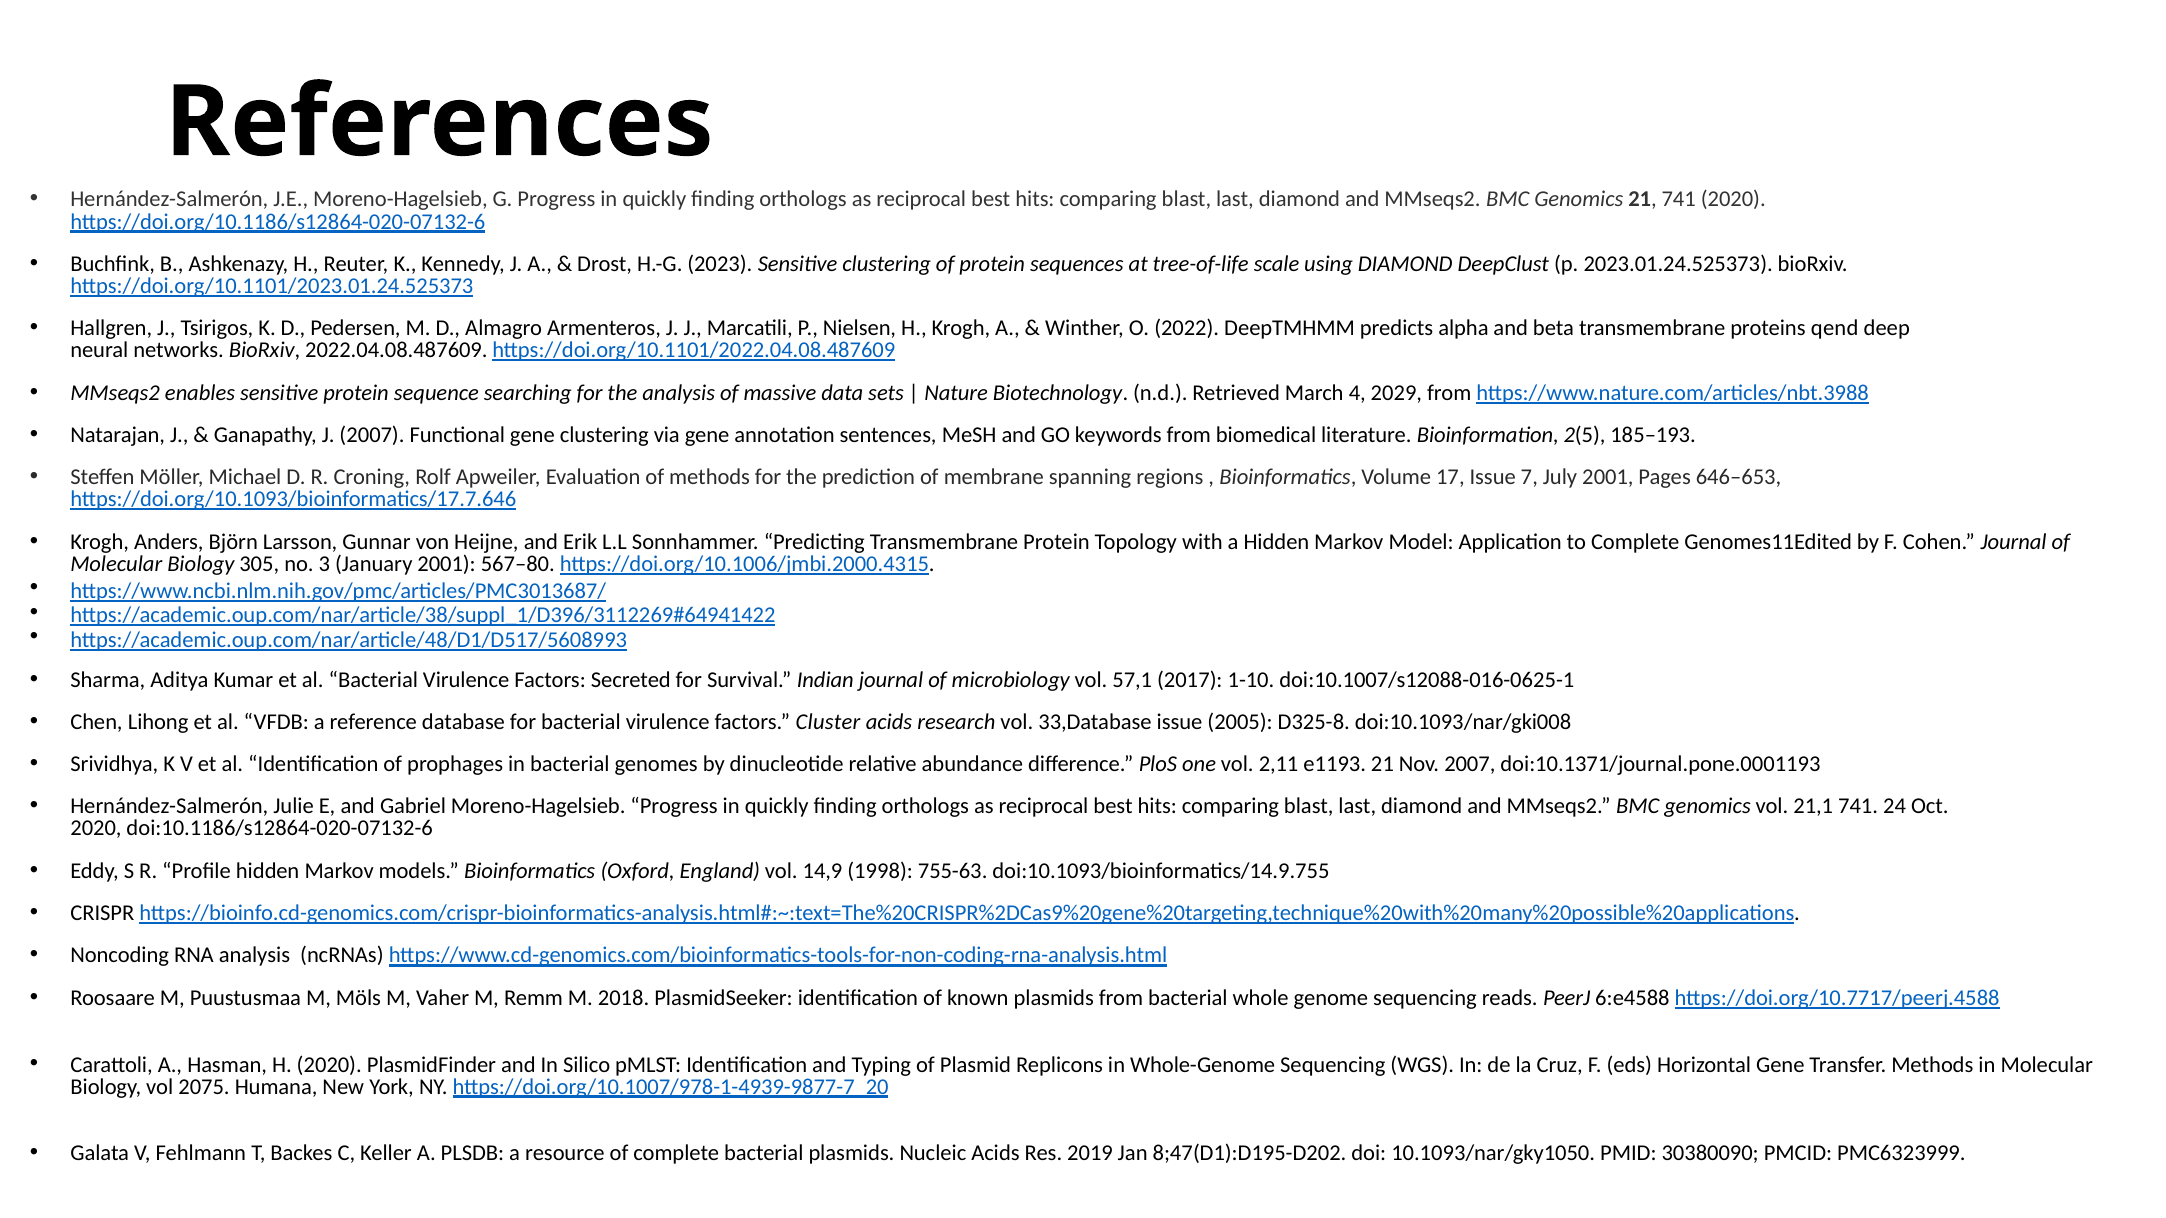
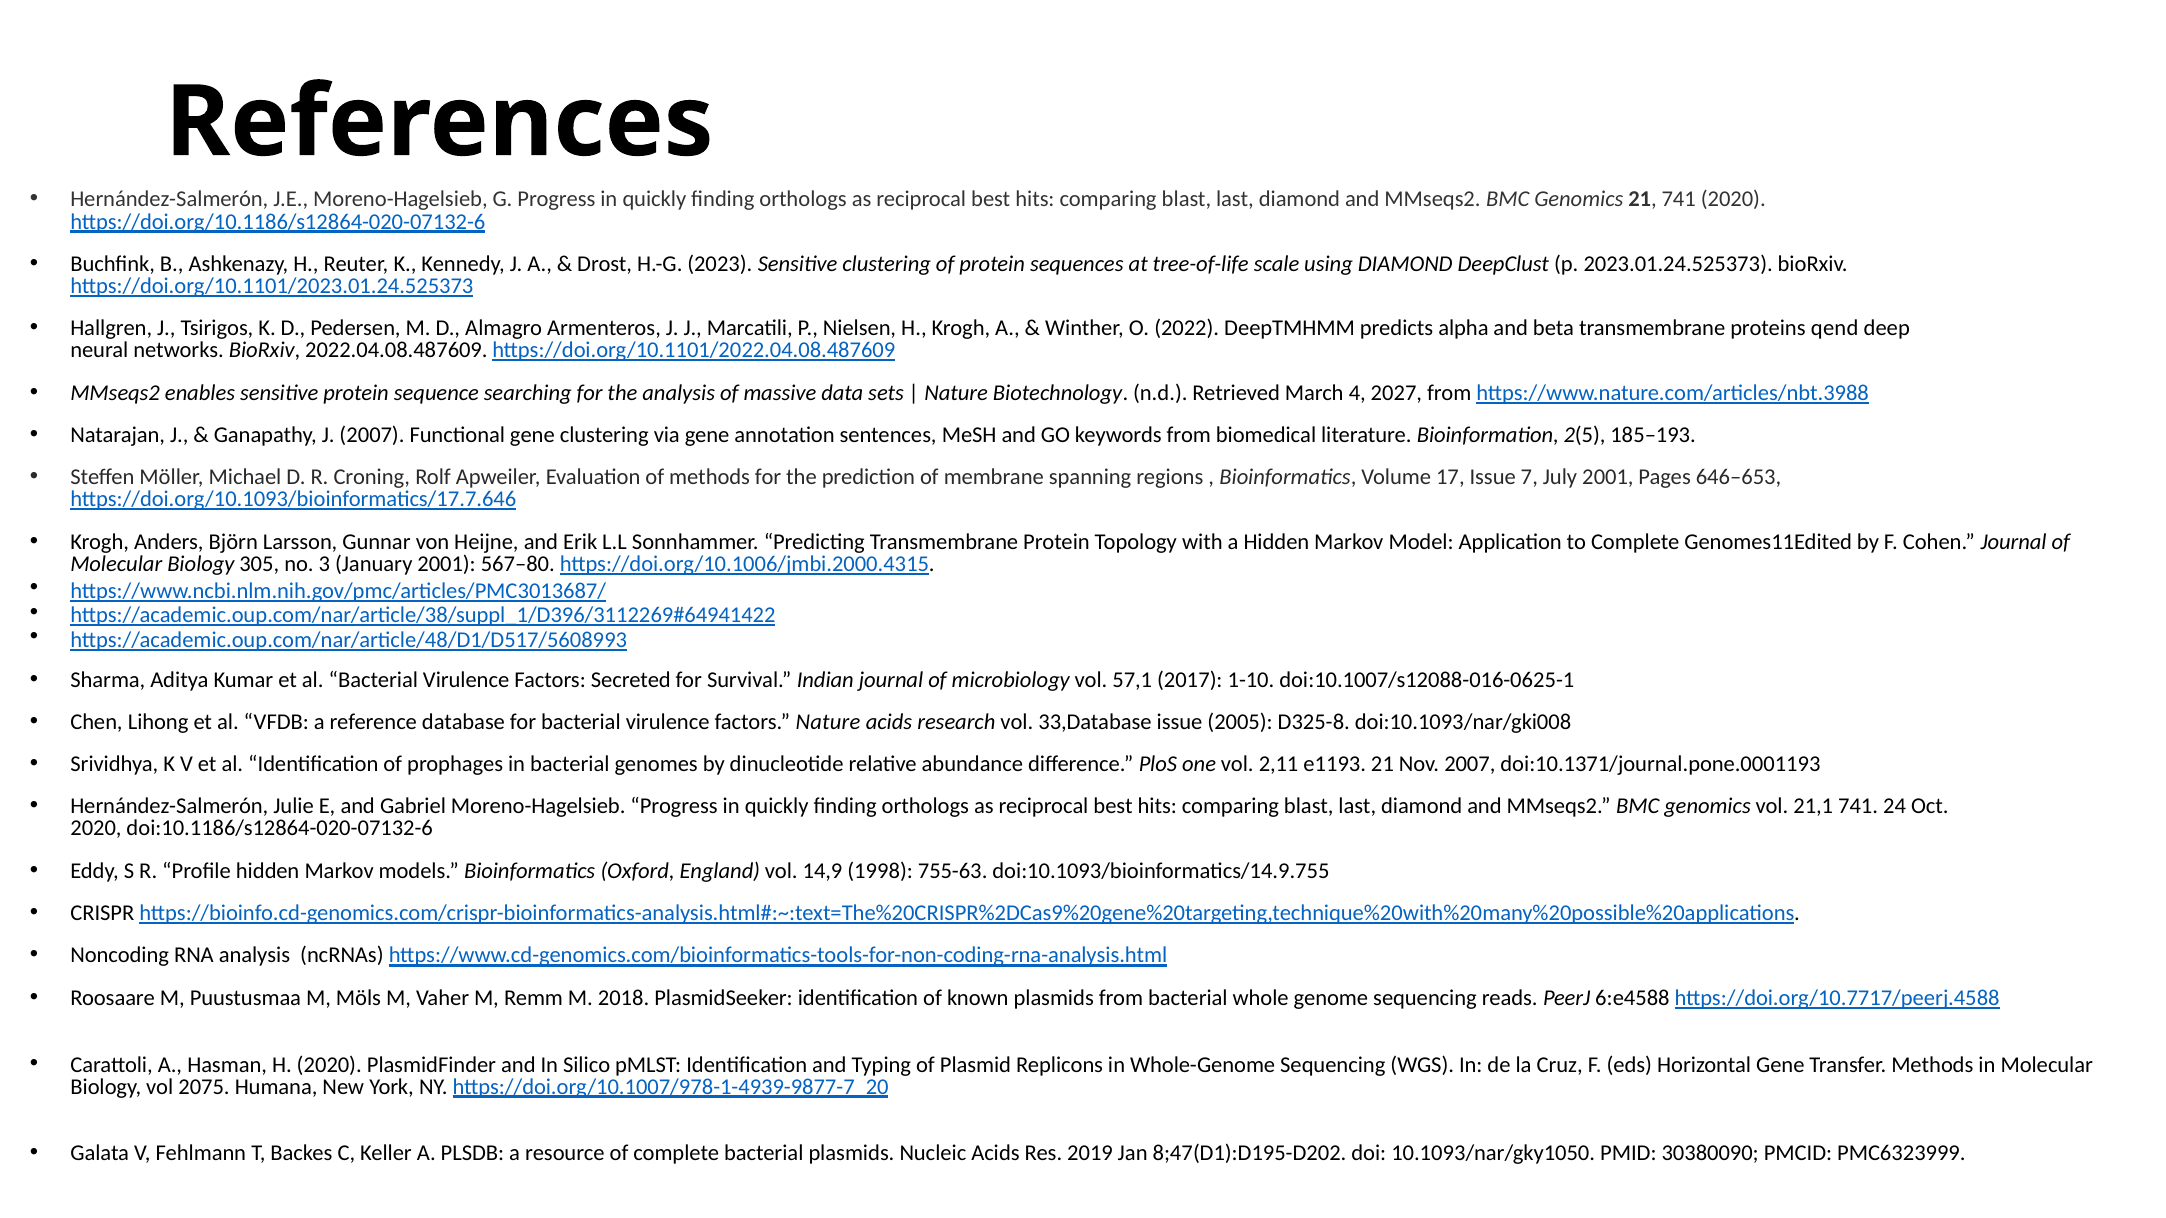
2029: 2029 -> 2027
factors Cluster: Cluster -> Nature
